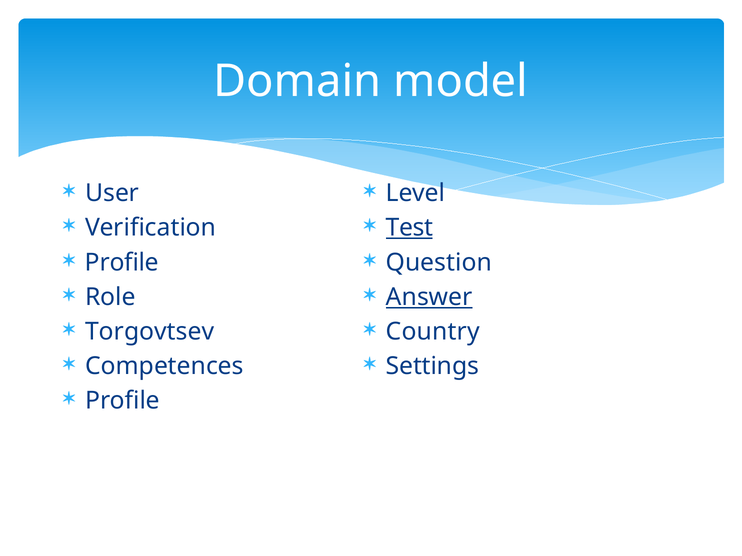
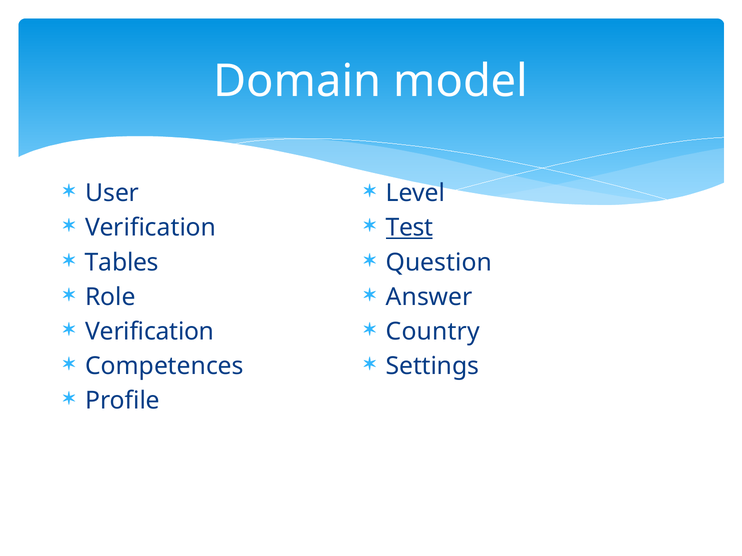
Profile at (122, 263): Profile -> Tables
Answer underline: present -> none
Torgovtsev at (150, 332): Torgovtsev -> Verification
